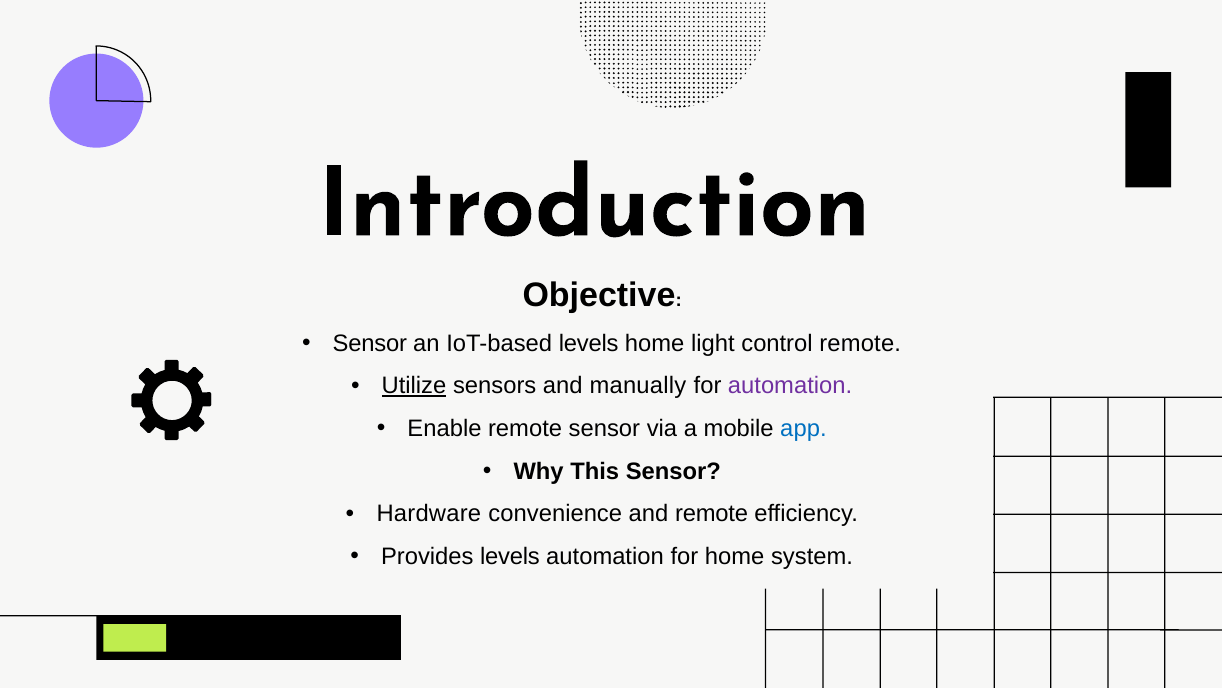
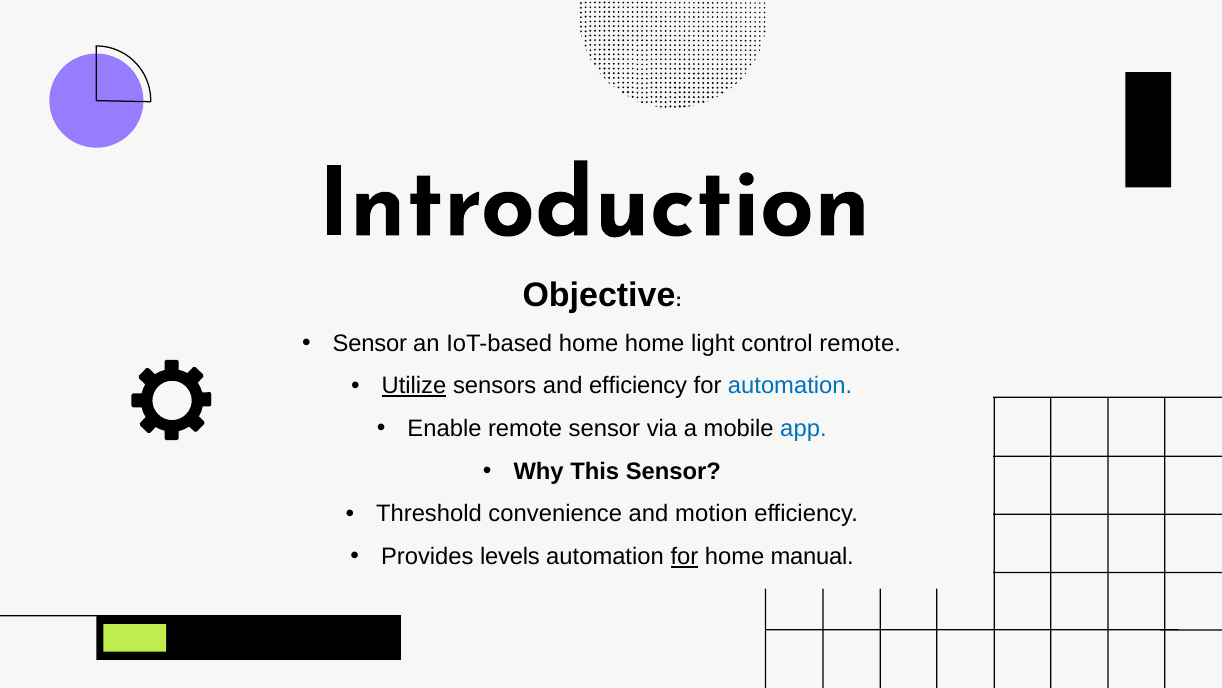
IoT-based levels: levels -> home
and manually: manually -> efficiency
automation at (790, 386) colour: purple -> blue
Hardware: Hardware -> Threshold
and remote: remote -> motion
for at (684, 556) underline: none -> present
system: system -> manual
